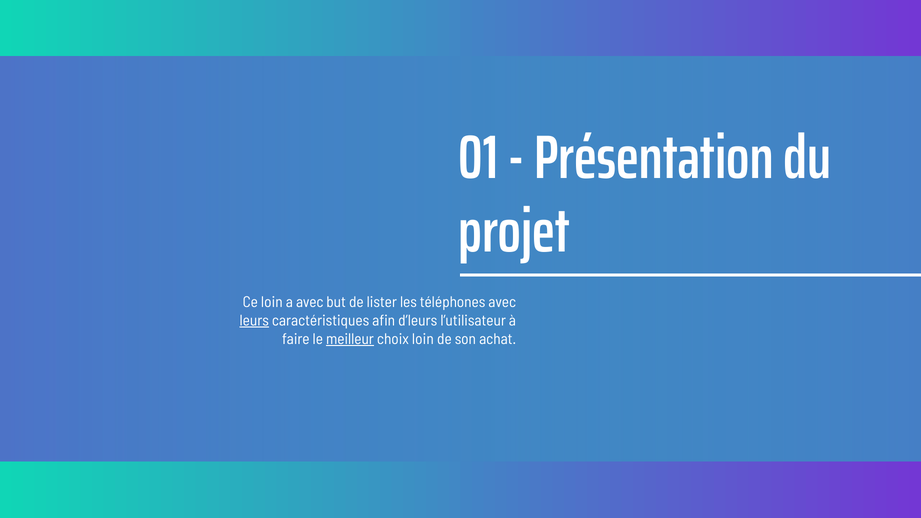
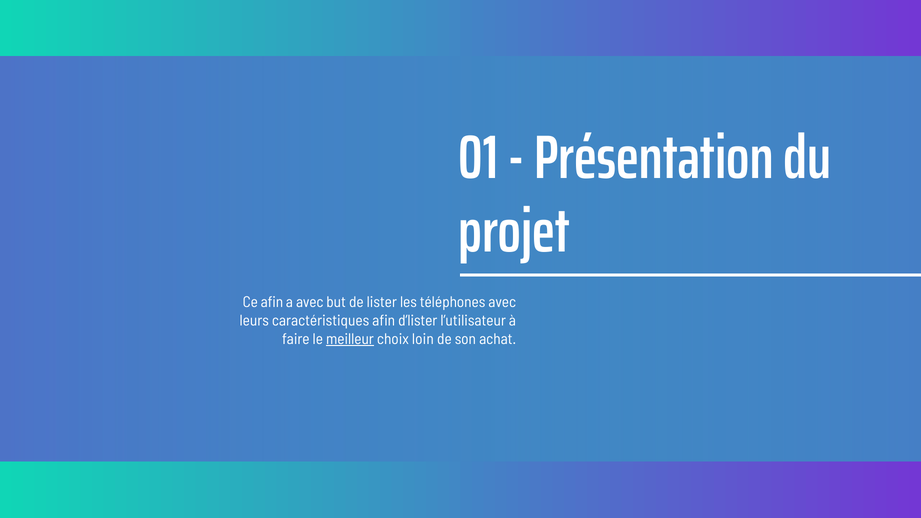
Ce loin: loin -> afin
leurs underline: present -> none
d’leurs: d’leurs -> d’lister
